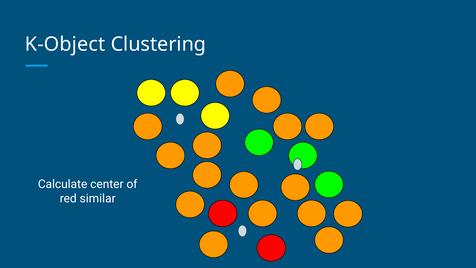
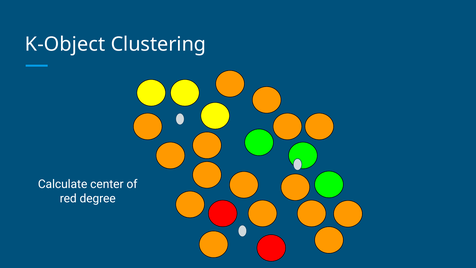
similar: similar -> degree
